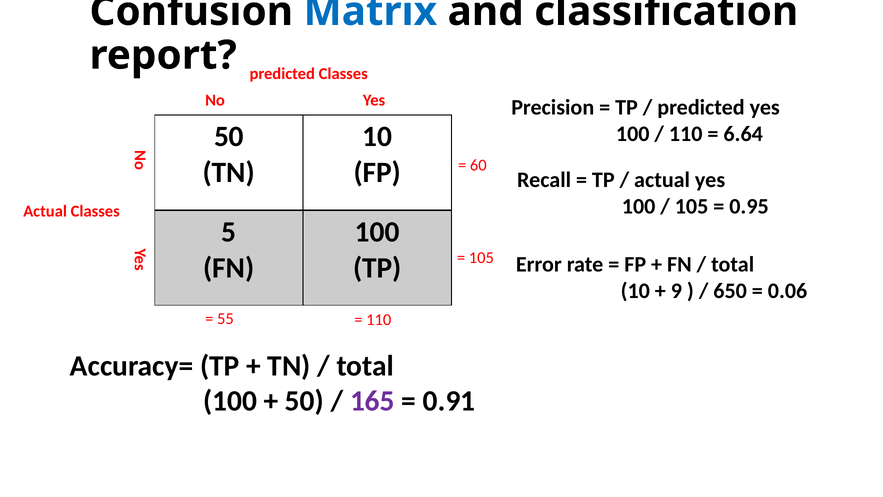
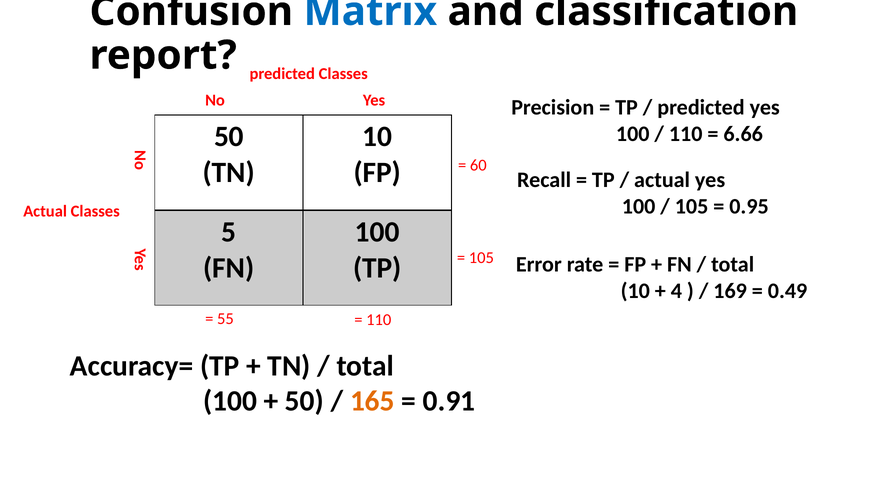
6.64: 6.64 -> 6.66
9: 9 -> 4
650: 650 -> 169
0.06: 0.06 -> 0.49
165 colour: purple -> orange
